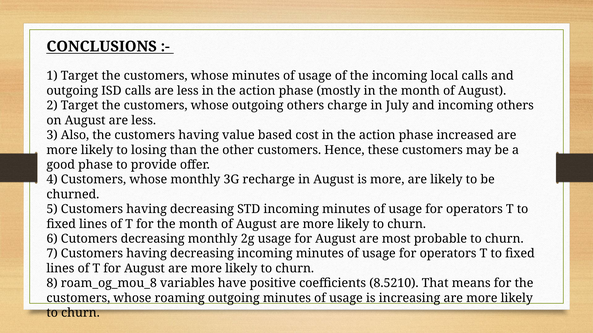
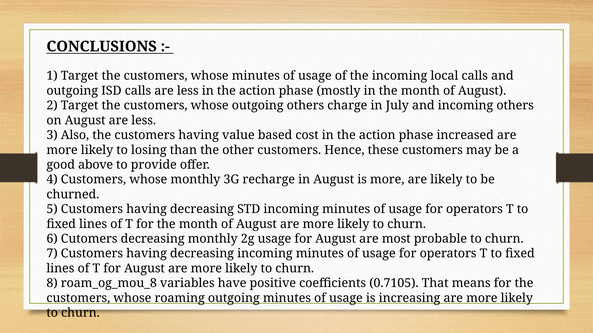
good phase: phase -> above
8.5210: 8.5210 -> 0.7105
